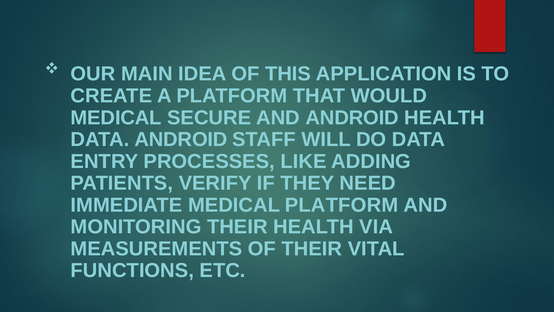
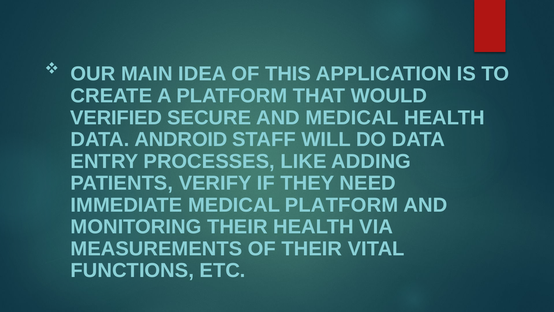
MEDICAL at (116, 118): MEDICAL -> VERIFIED
AND ANDROID: ANDROID -> MEDICAL
